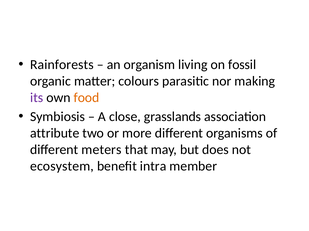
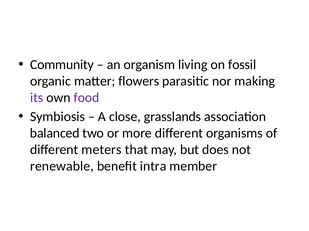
Rainforests: Rainforests -> Community
colours: colours -> flowers
food colour: orange -> purple
attribute: attribute -> balanced
ecosystem: ecosystem -> renewable
